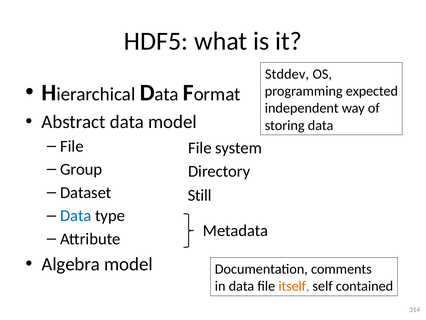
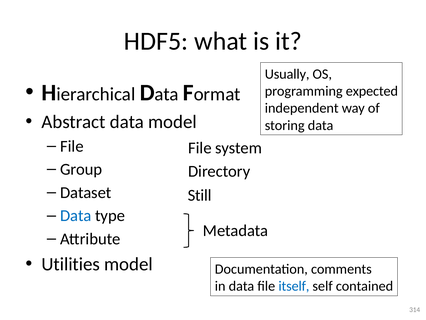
Stddev: Stddev -> Usually
Algebra: Algebra -> Utilities
itself colour: orange -> blue
